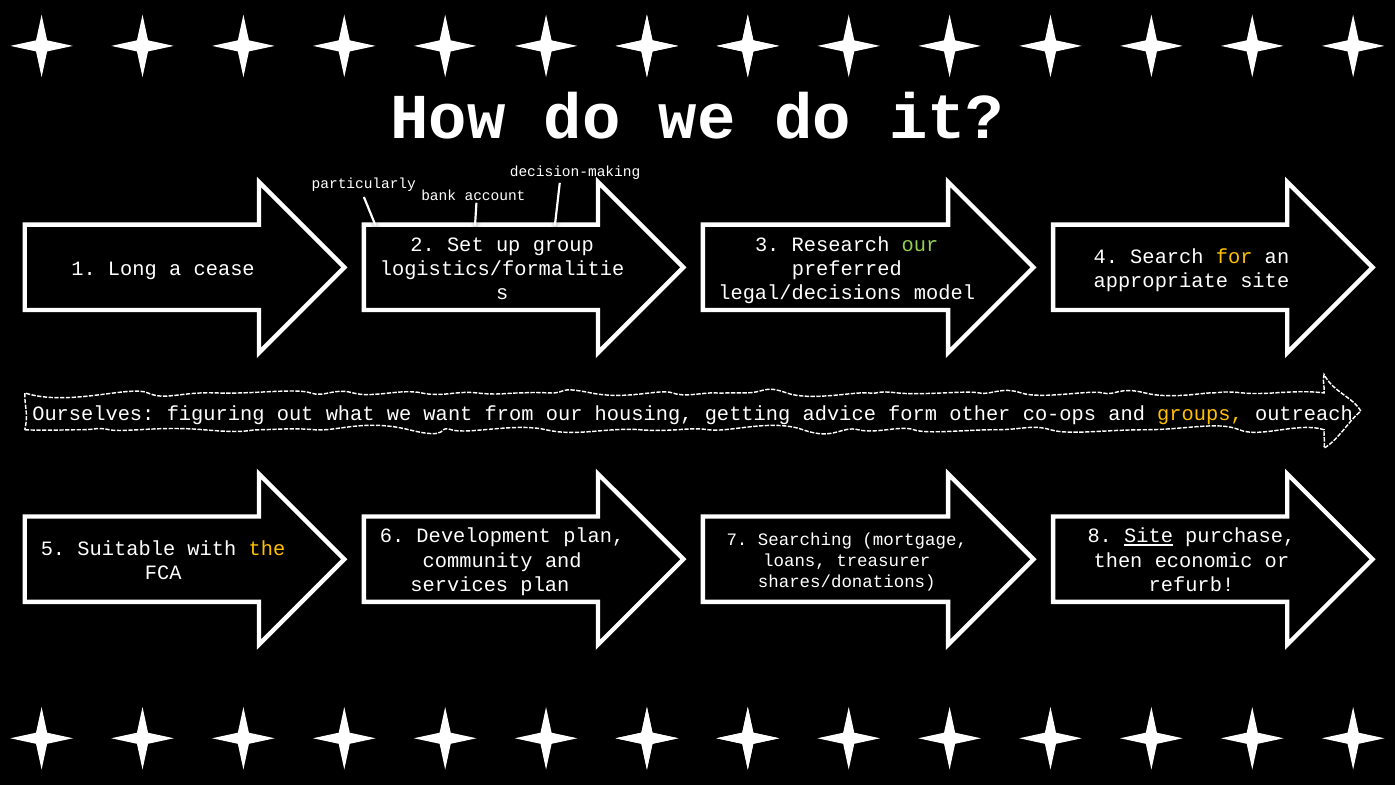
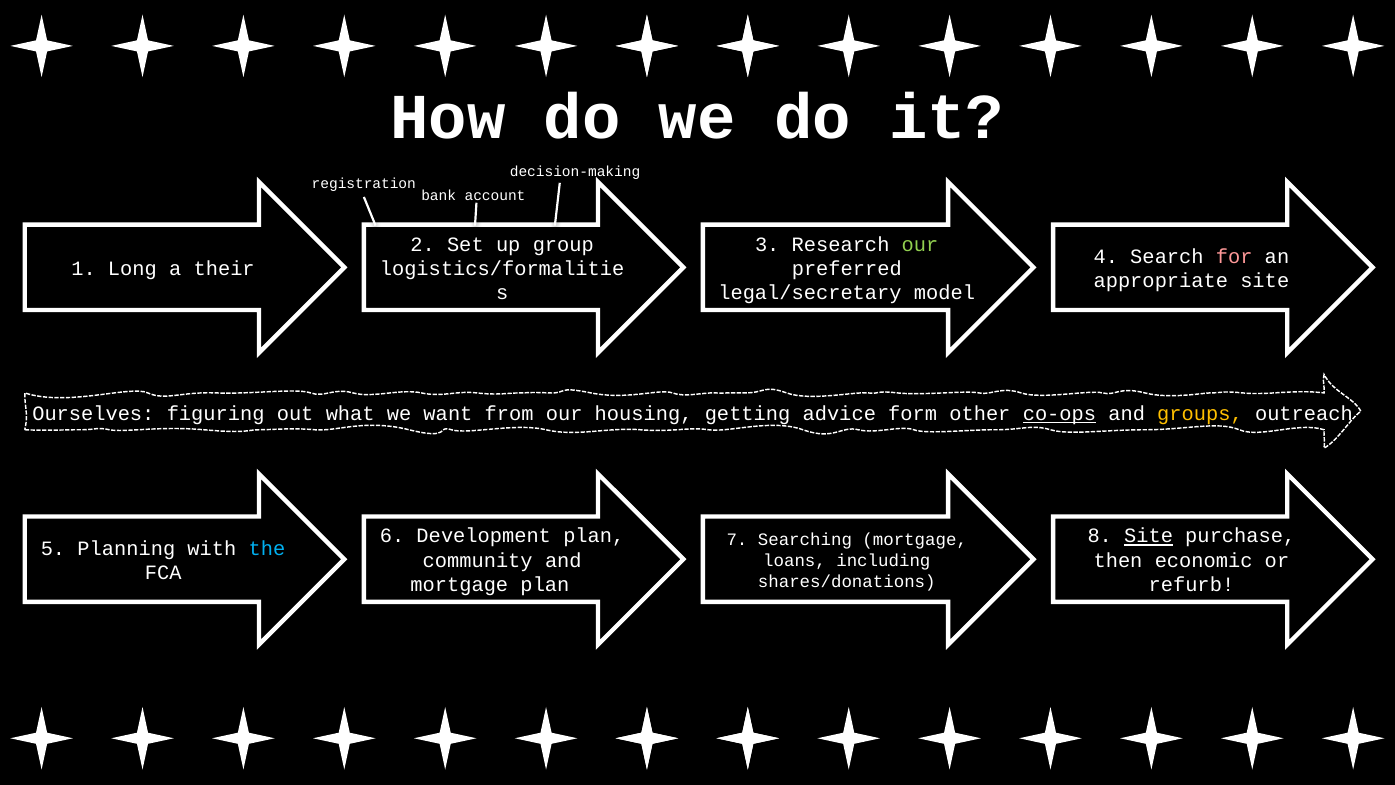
particularly: particularly -> registration
for colour: yellow -> pink
cease: cease -> their
legal/decisions: legal/decisions -> legal/secretary
co-ops underline: none -> present
Suitable: Suitable -> Planning
the colour: yellow -> light blue
treasurer: treasurer -> including
services at (459, 585): services -> mortgage
